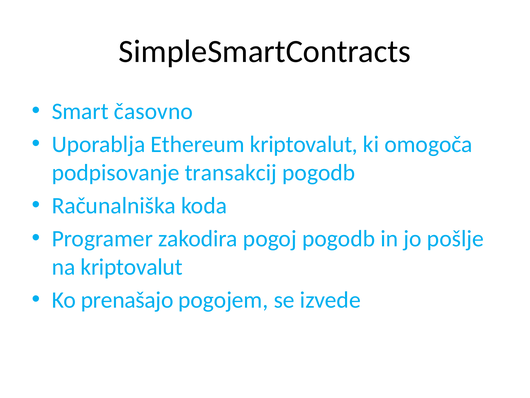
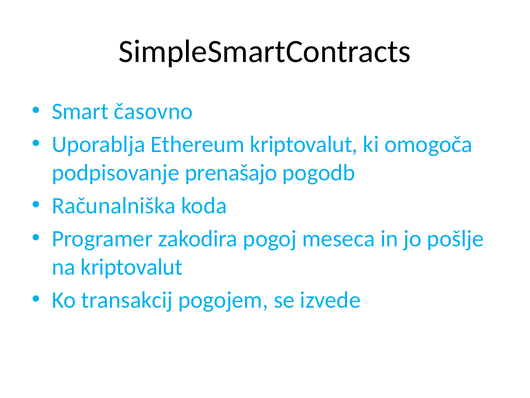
transakcij: transakcij -> prenašajo
pogoj pogodb: pogodb -> meseca
prenašajo: prenašajo -> transakcij
